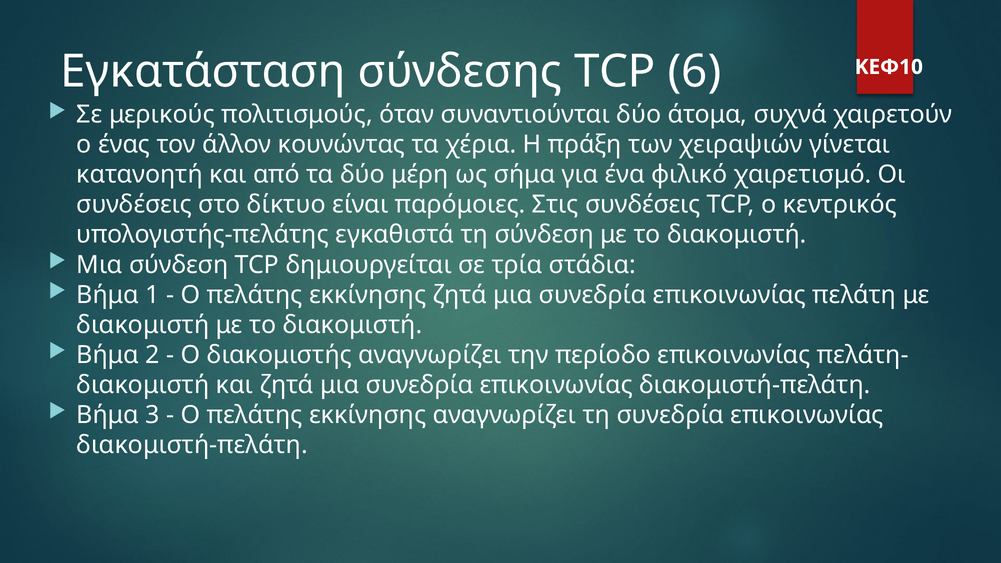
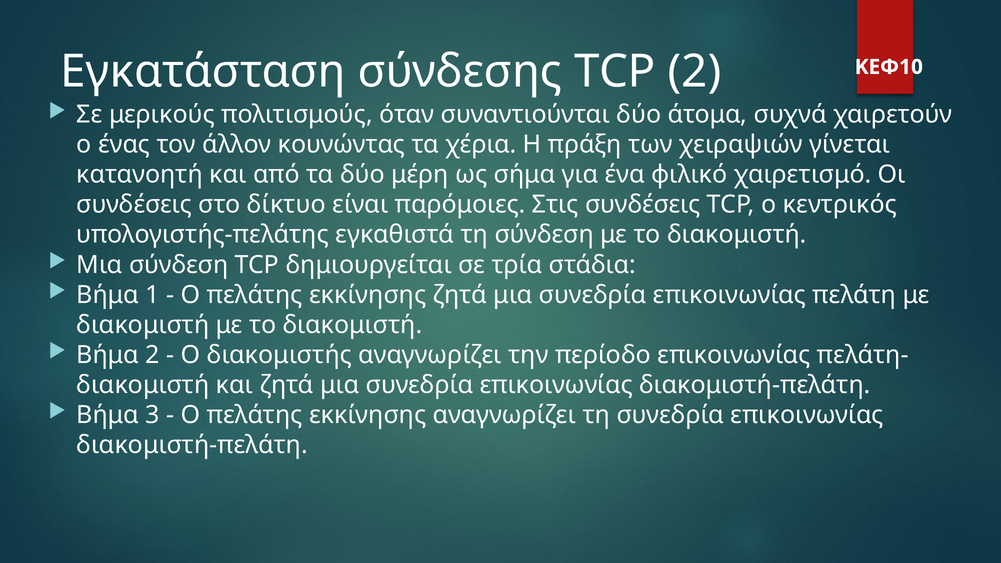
TCP 6: 6 -> 2
